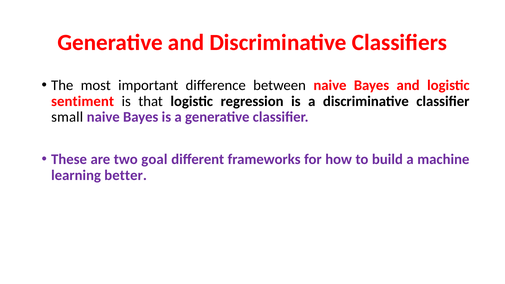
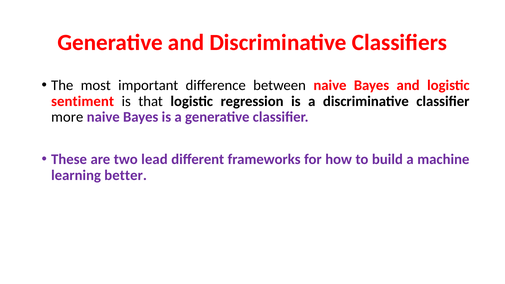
small: small -> more
goal: goal -> lead
